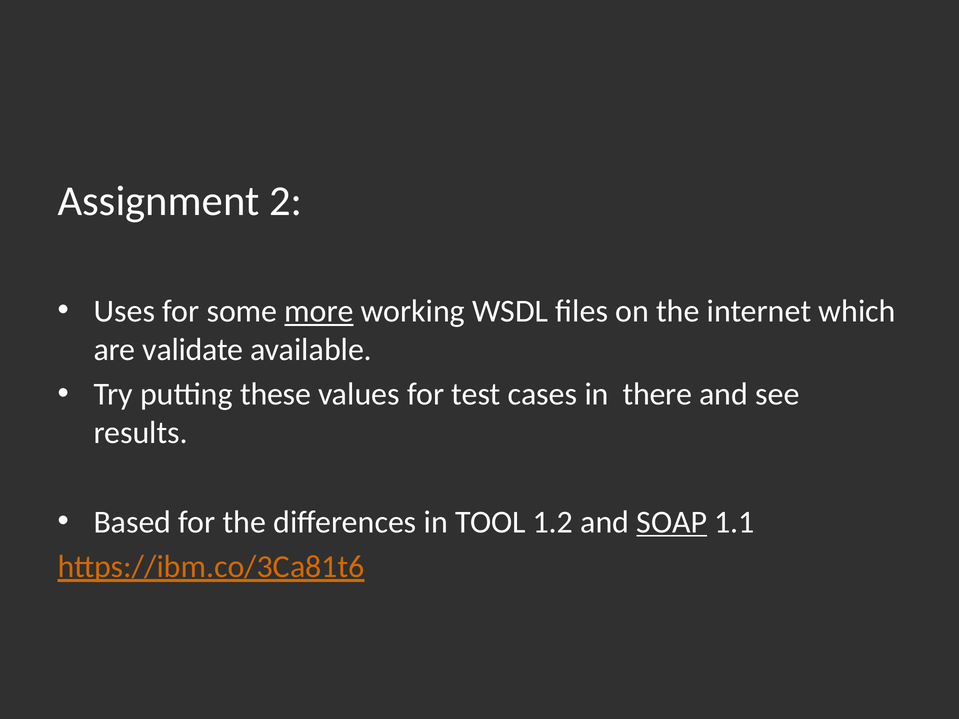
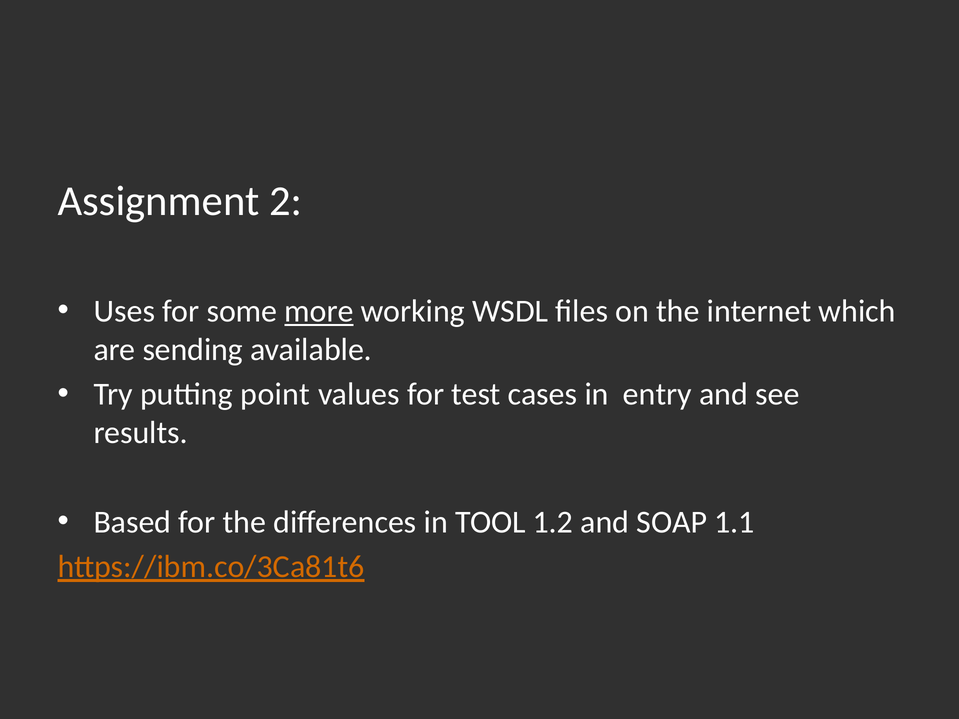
validate: validate -> sending
these: these -> point
there: there -> entry
SOAP underline: present -> none
